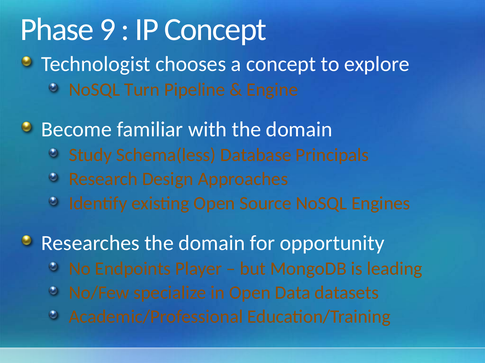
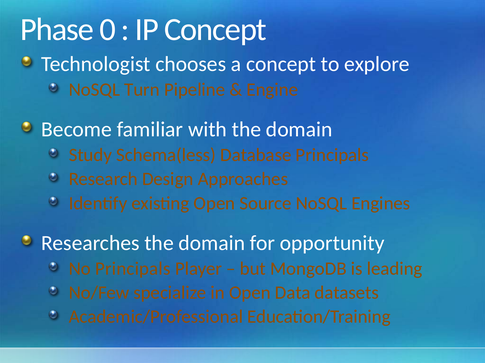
9: 9 -> 0
No Endpoints: Endpoints -> Principals
